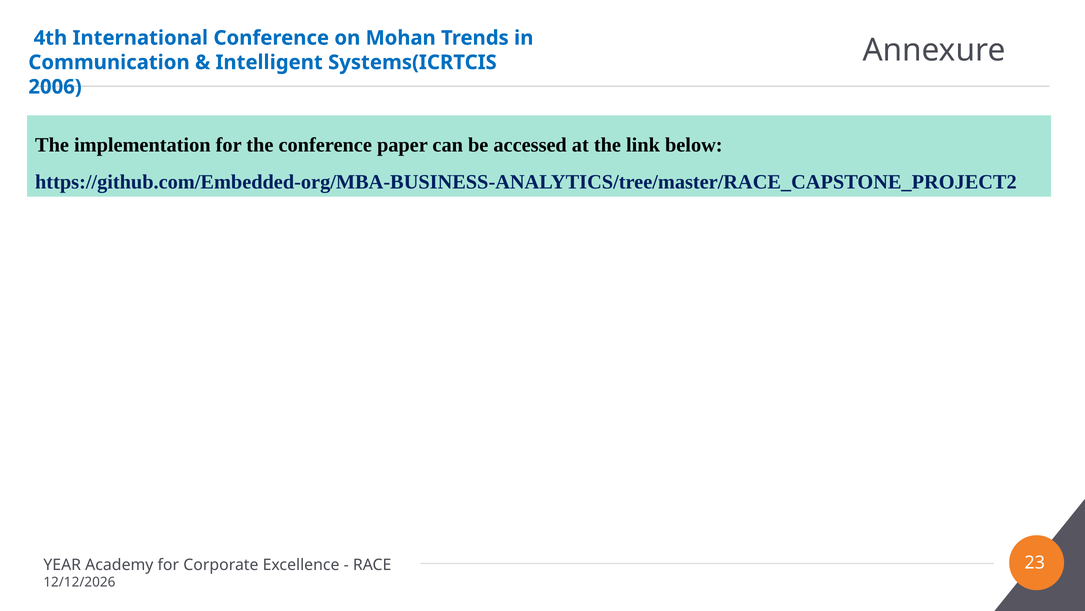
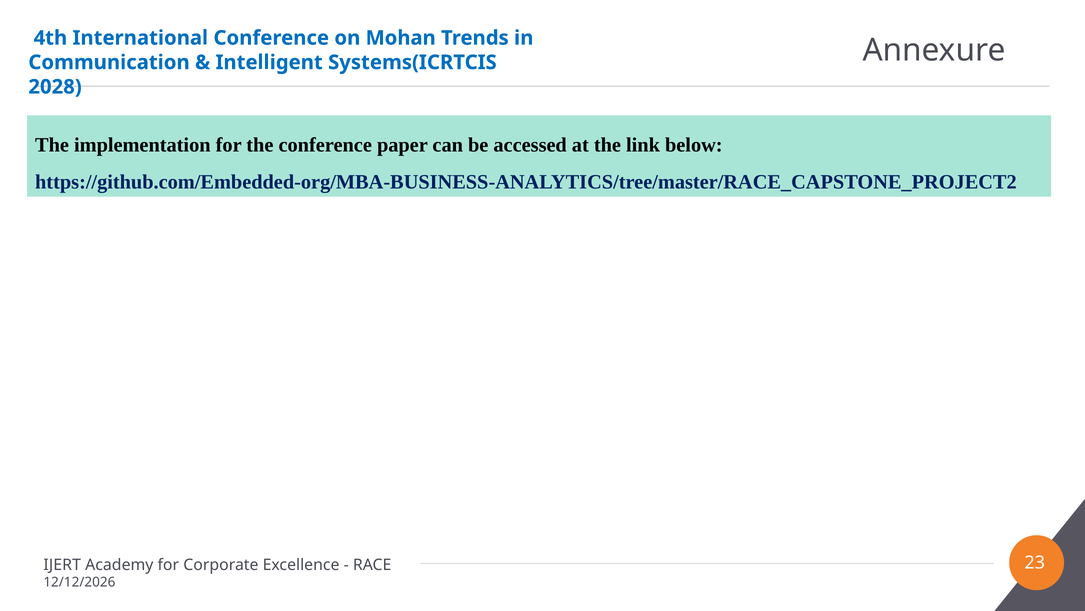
2006: 2006 -> 2028
YEAR: YEAR -> IJERT
